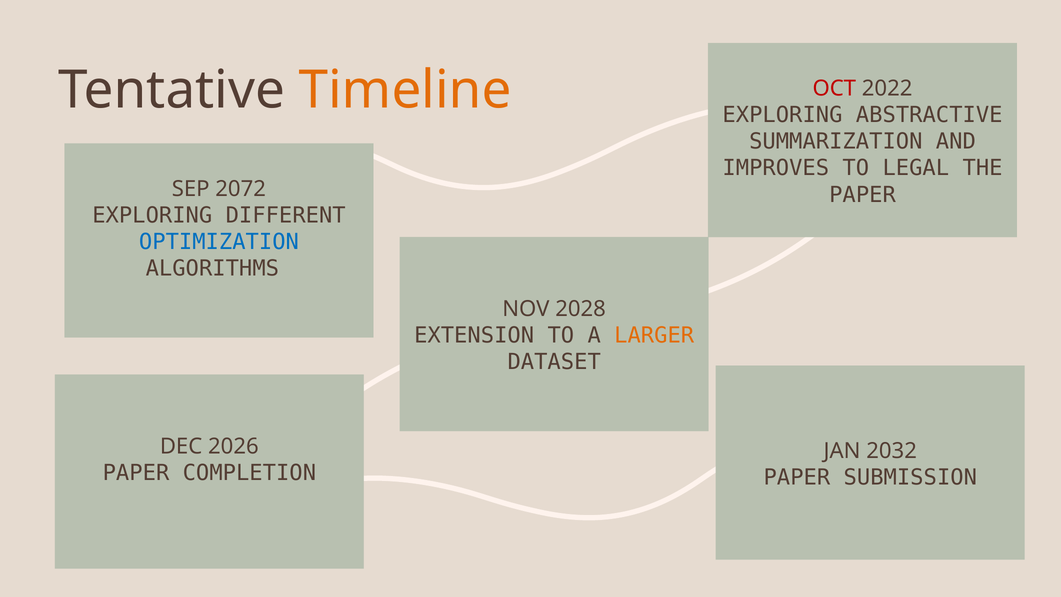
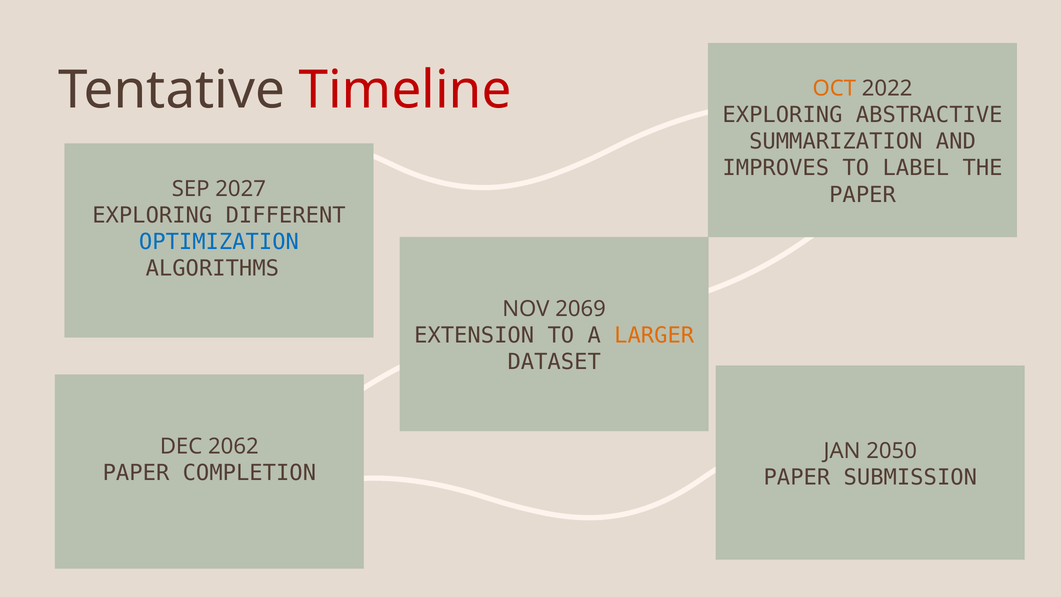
Timeline colour: orange -> red
OCT colour: red -> orange
LEGAL: LEGAL -> LABEL
2072: 2072 -> 2027
2028: 2028 -> 2069
2026: 2026 -> 2062
2032: 2032 -> 2050
